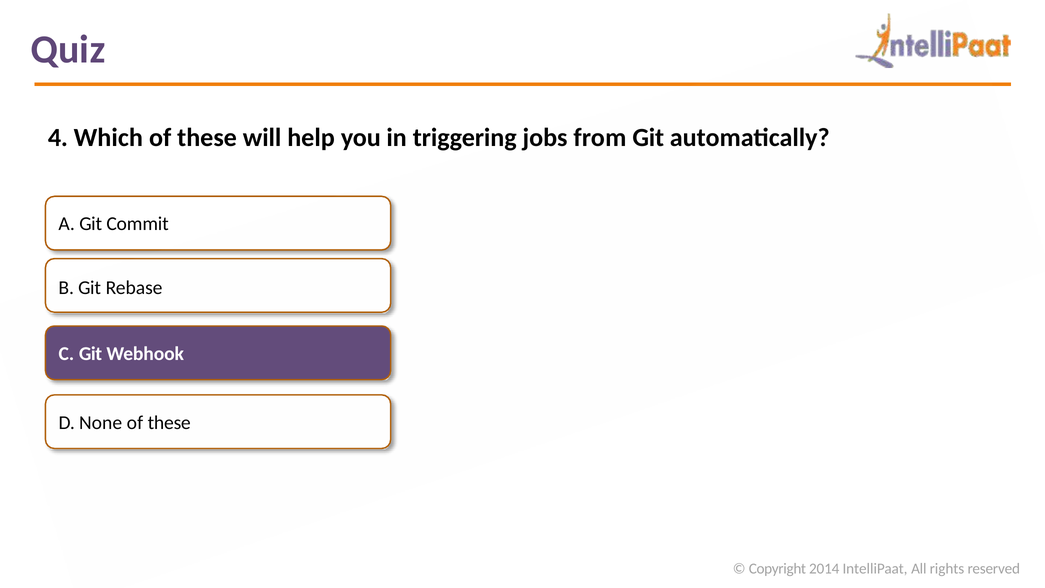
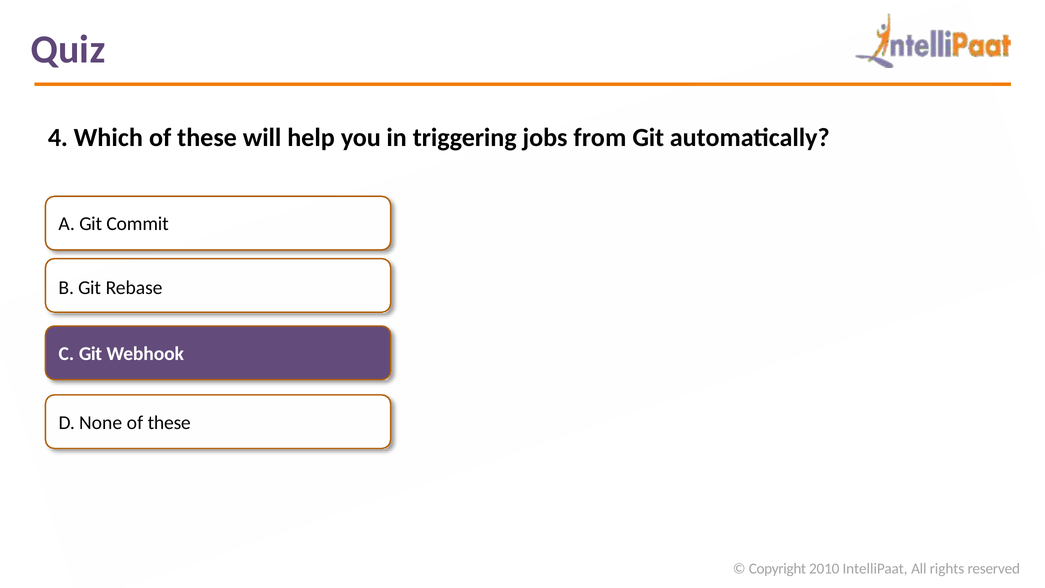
2014: 2014 -> 2010
